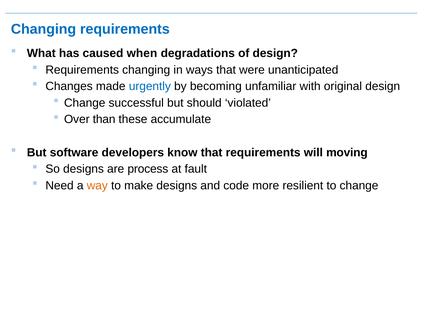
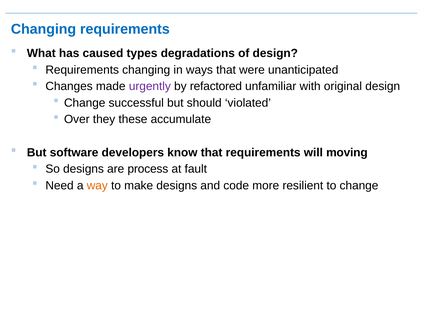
when: when -> types
urgently colour: blue -> purple
becoming: becoming -> refactored
than: than -> they
